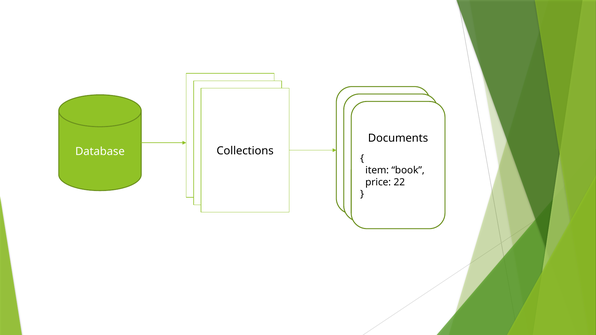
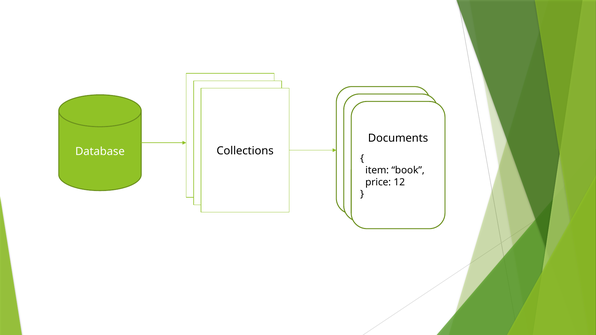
22: 22 -> 12
